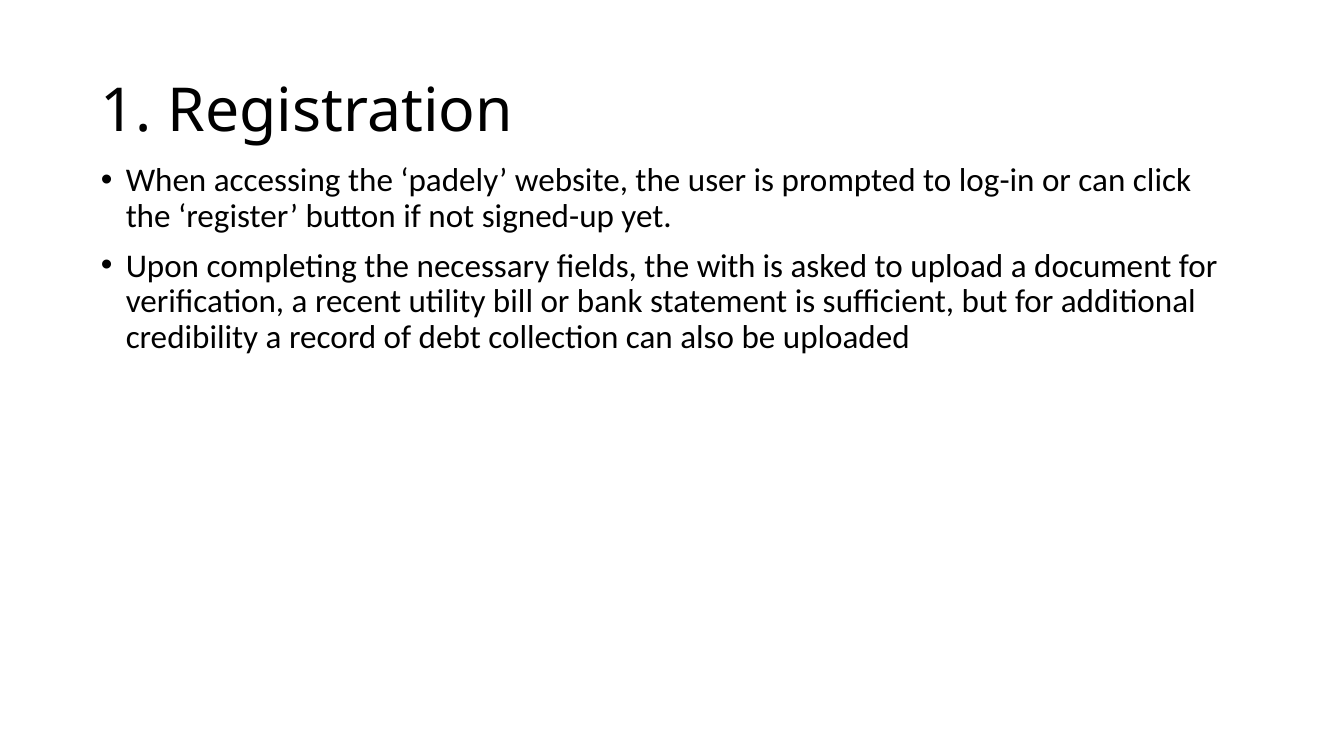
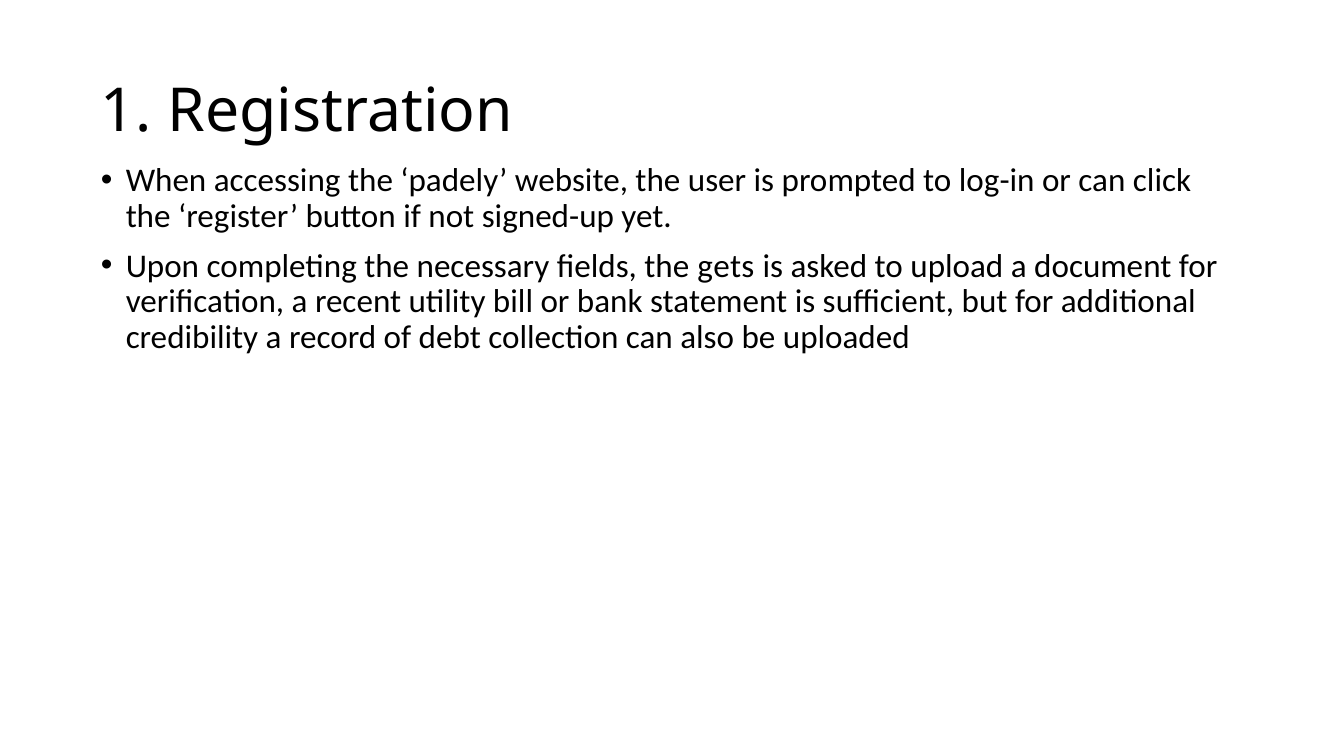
with: with -> gets
